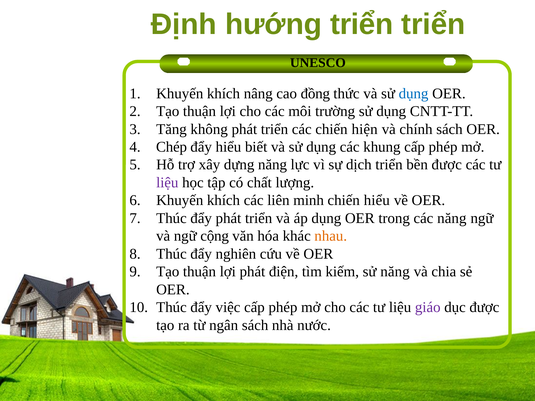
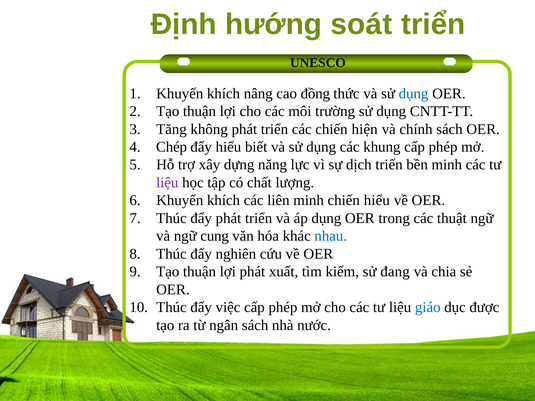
hướng triển: triển -> soát
bền được: được -> minh
các năng: năng -> thuật
cộng: cộng -> cung
nhau colour: orange -> blue
điện: điện -> xuất
sử năng: năng -> đang
giáo colour: purple -> blue
